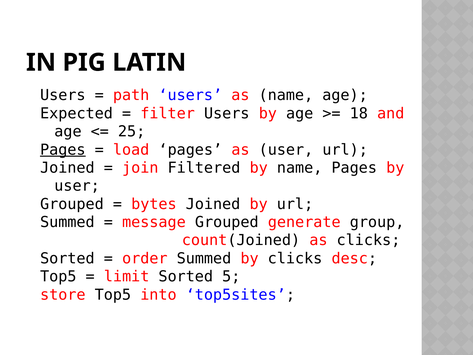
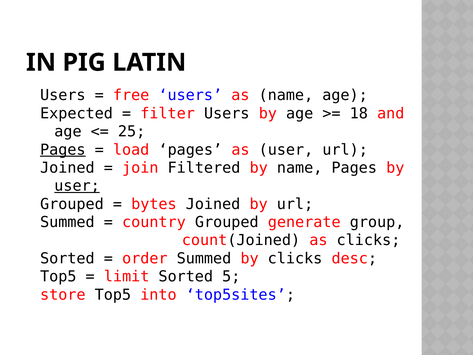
path: path -> free
user at (77, 186) underline: none -> present
message: message -> country
